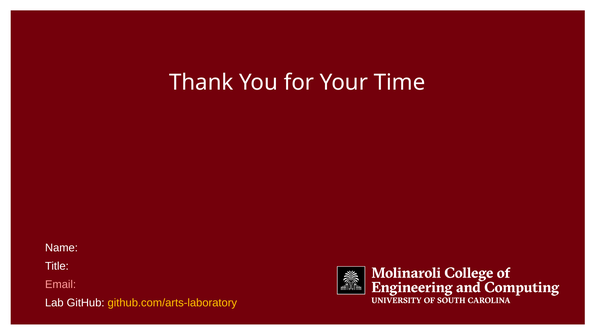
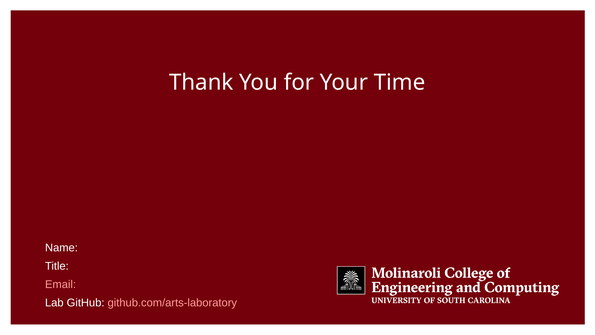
github.com/arts-laboratory colour: yellow -> pink
